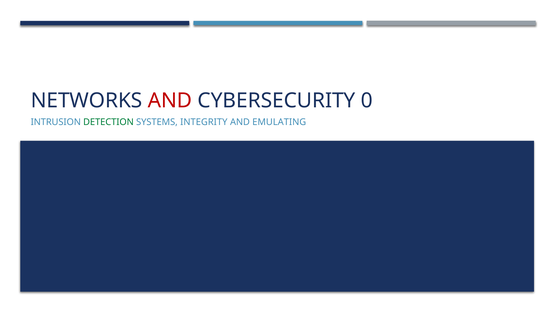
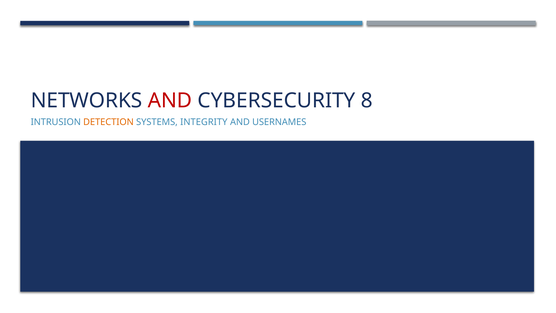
0: 0 -> 8
DETECTION colour: green -> orange
EMULATING: EMULATING -> USERNAMES
